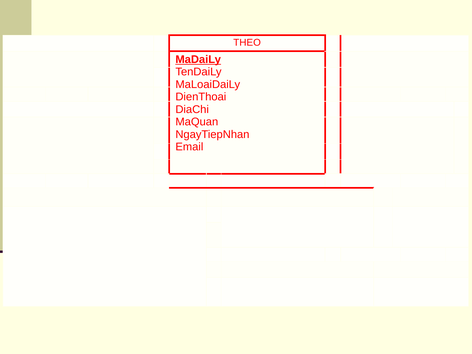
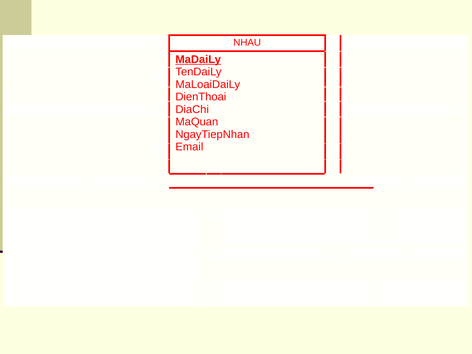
THEO: THEO -> NHAU
